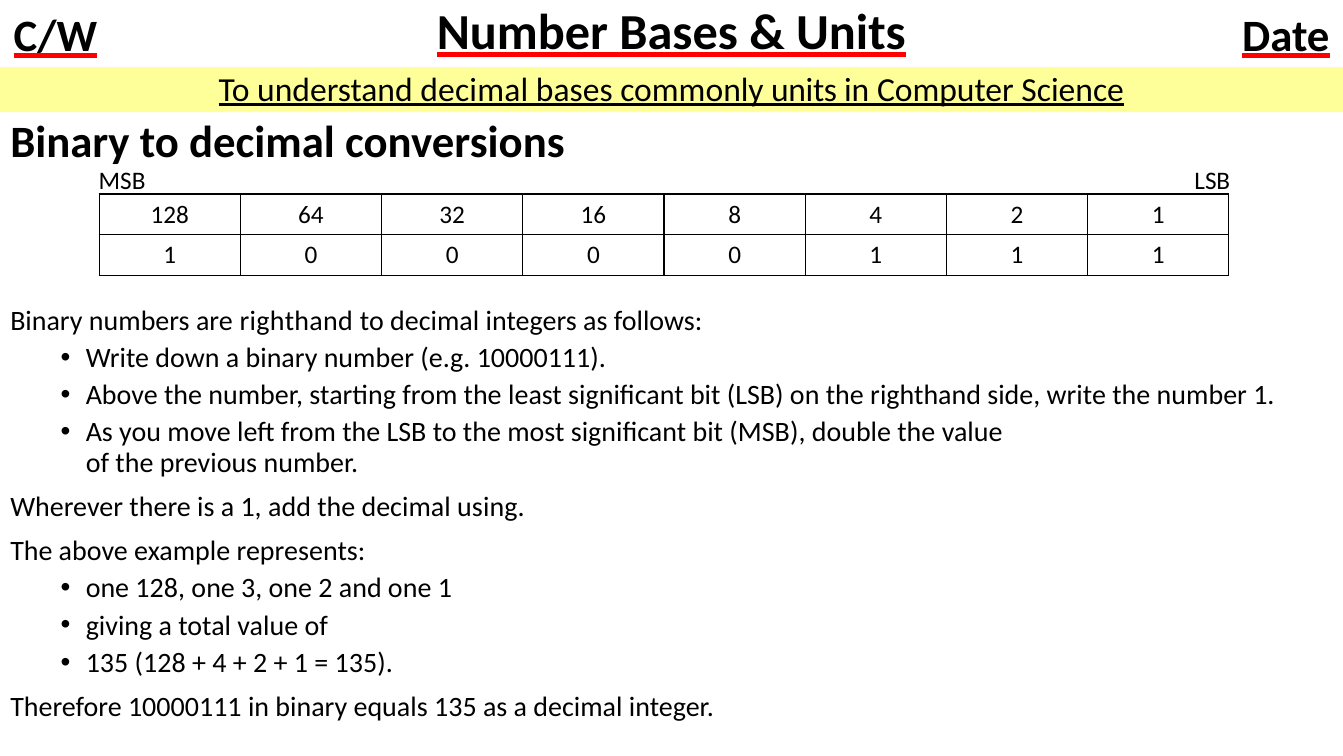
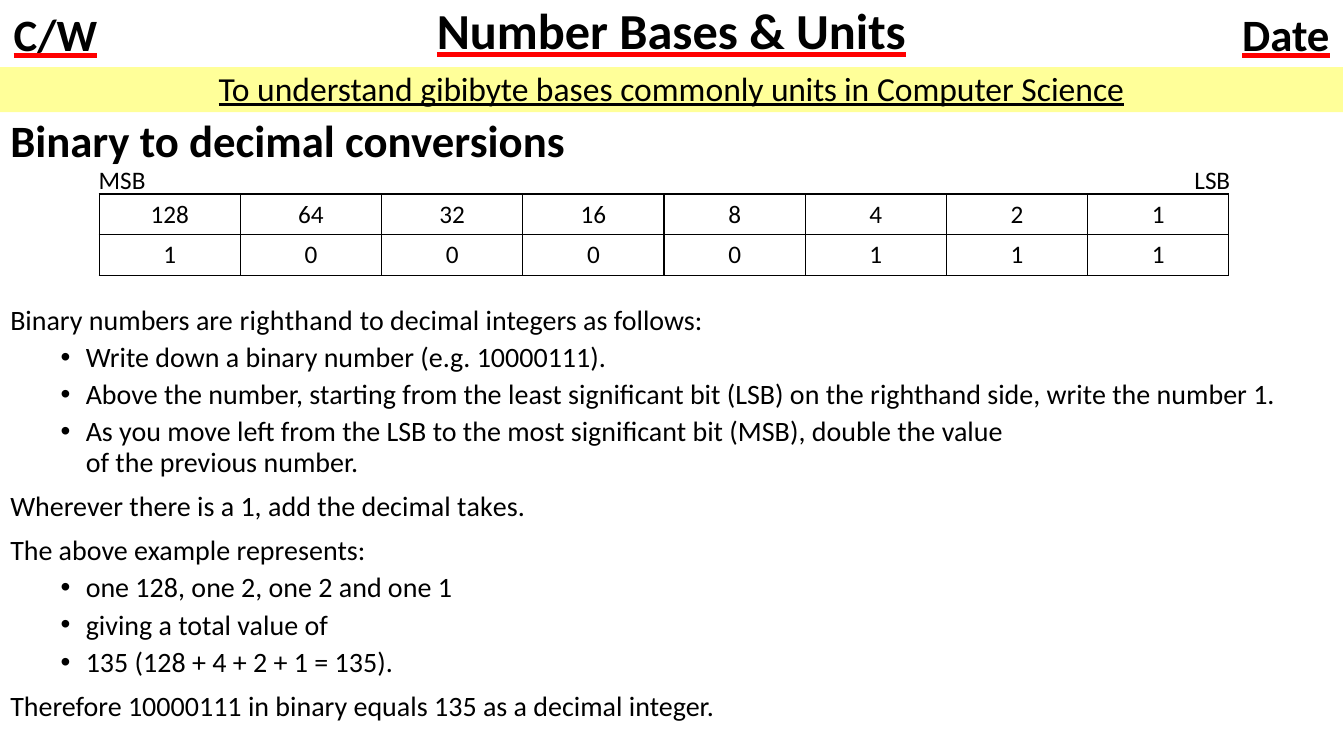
understand decimal: decimal -> gibibyte
using: using -> takes
128 one 3: 3 -> 2
